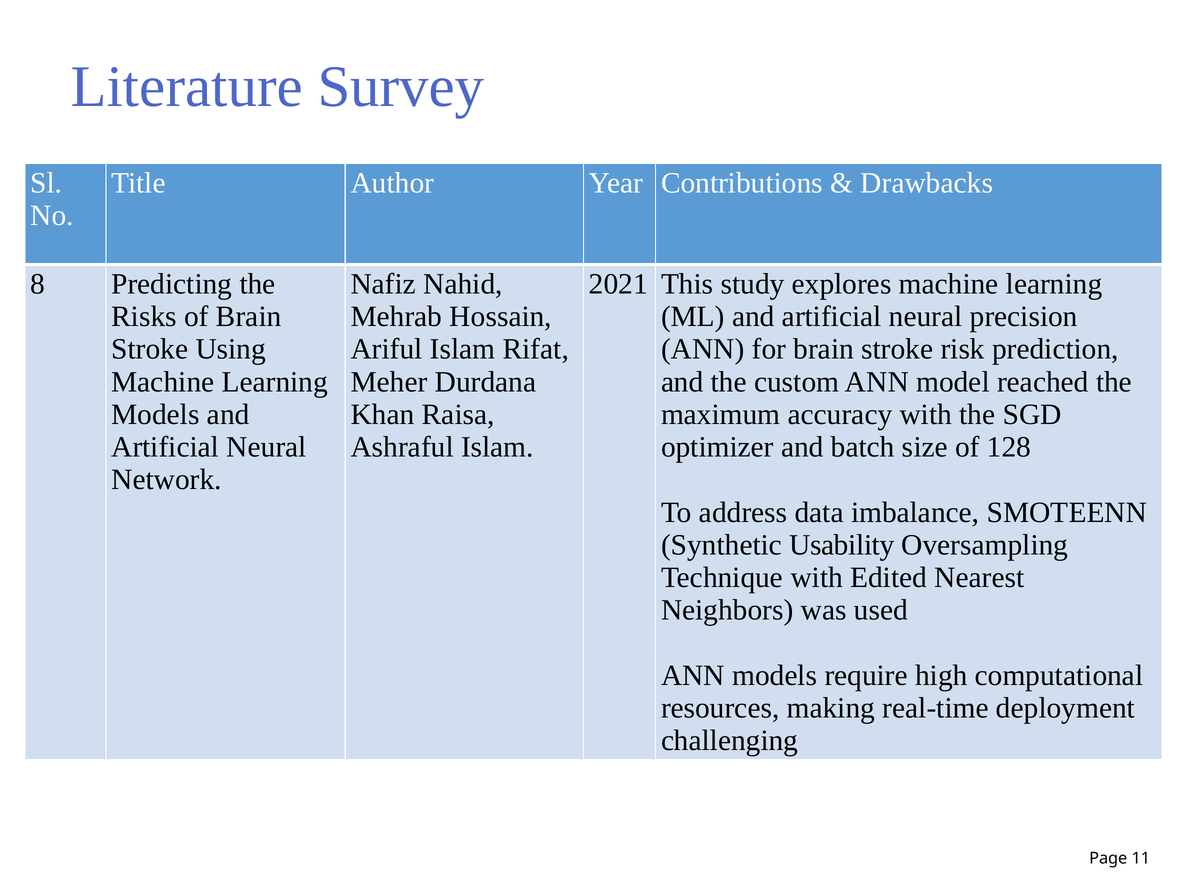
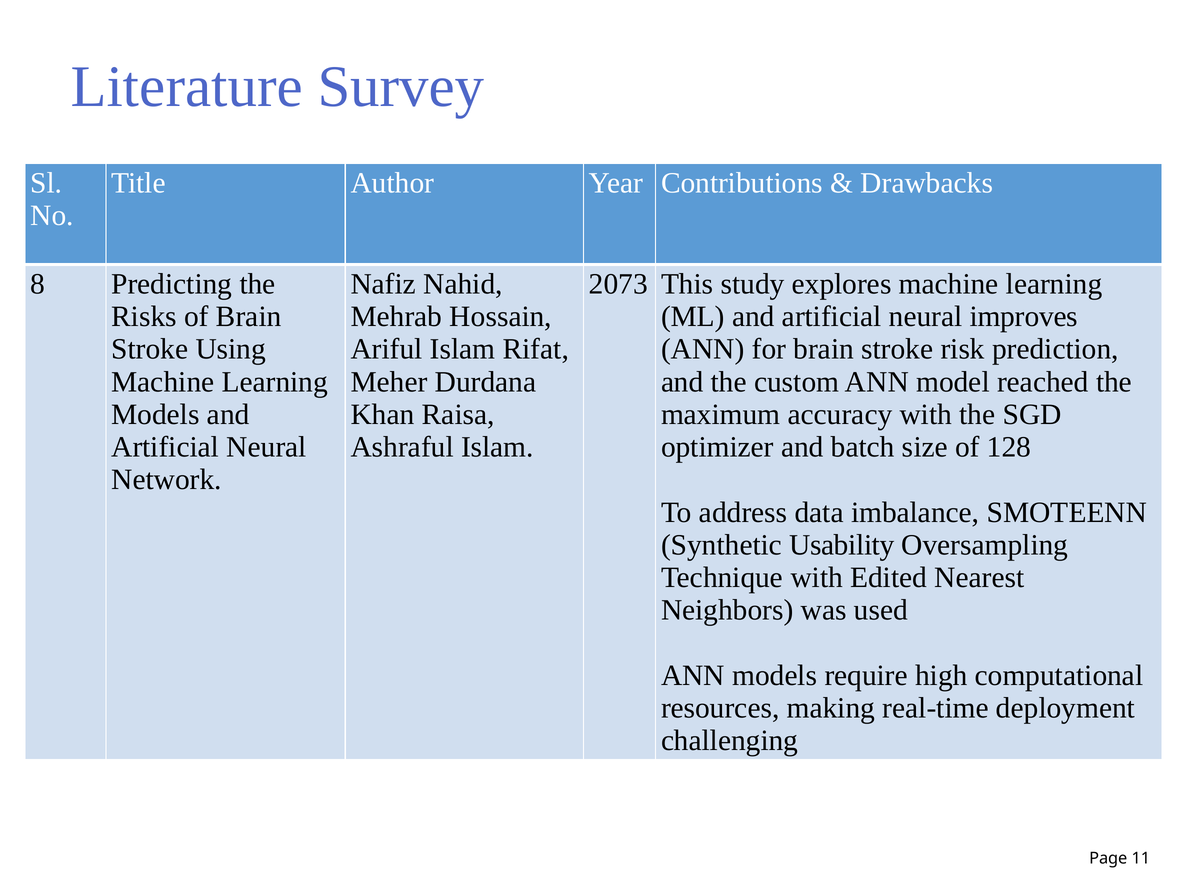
2021: 2021 -> 2073
precision: precision -> improves
